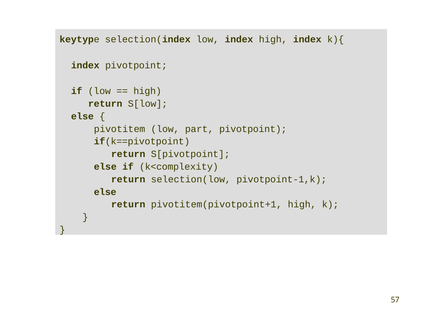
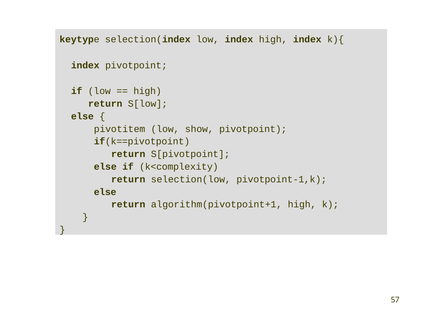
part: part -> show
pivotitem(pivotpoint+1: pivotitem(pivotpoint+1 -> algorithm(pivotpoint+1
